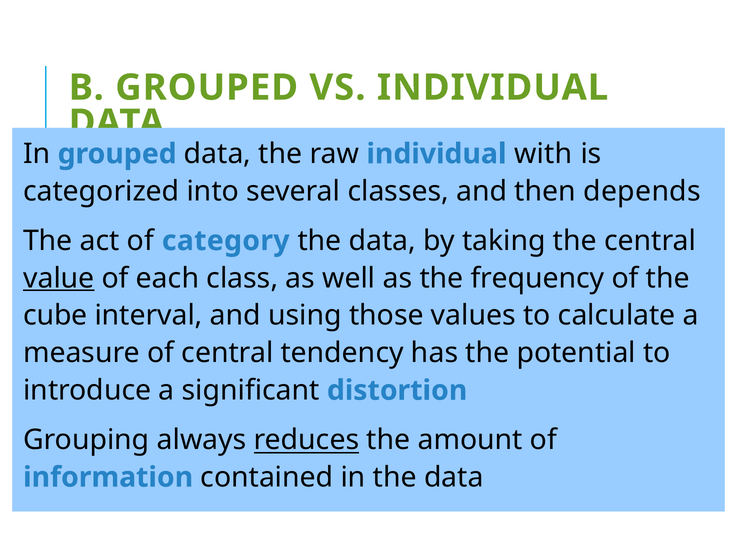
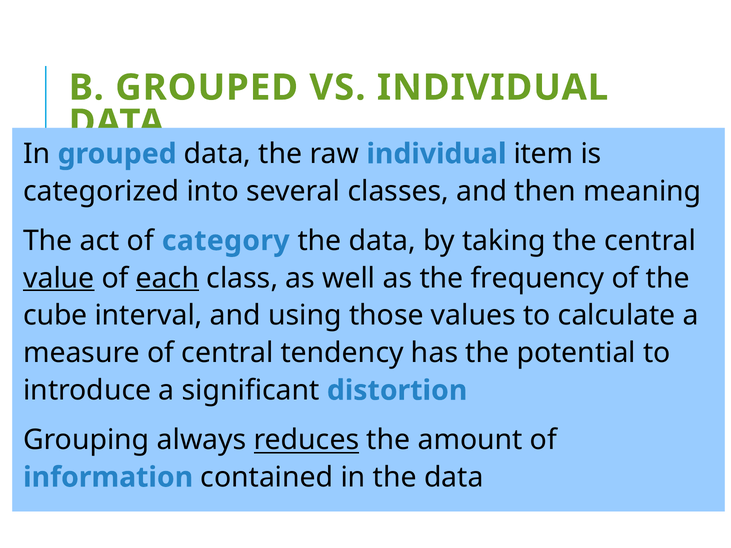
with: with -> item
depends: depends -> meaning
each underline: none -> present
